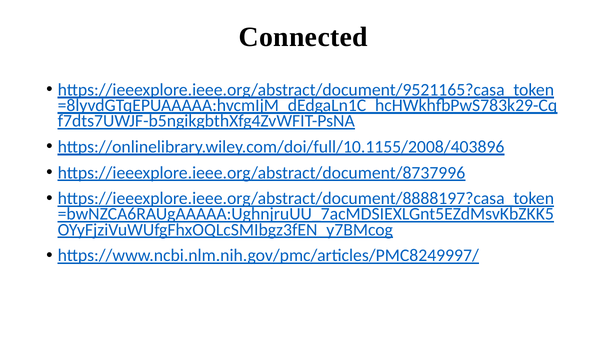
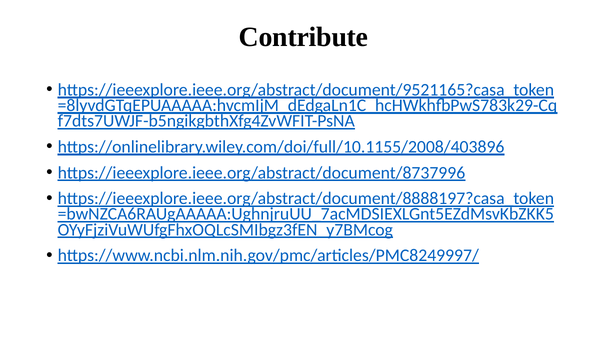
Connected: Connected -> Contribute
